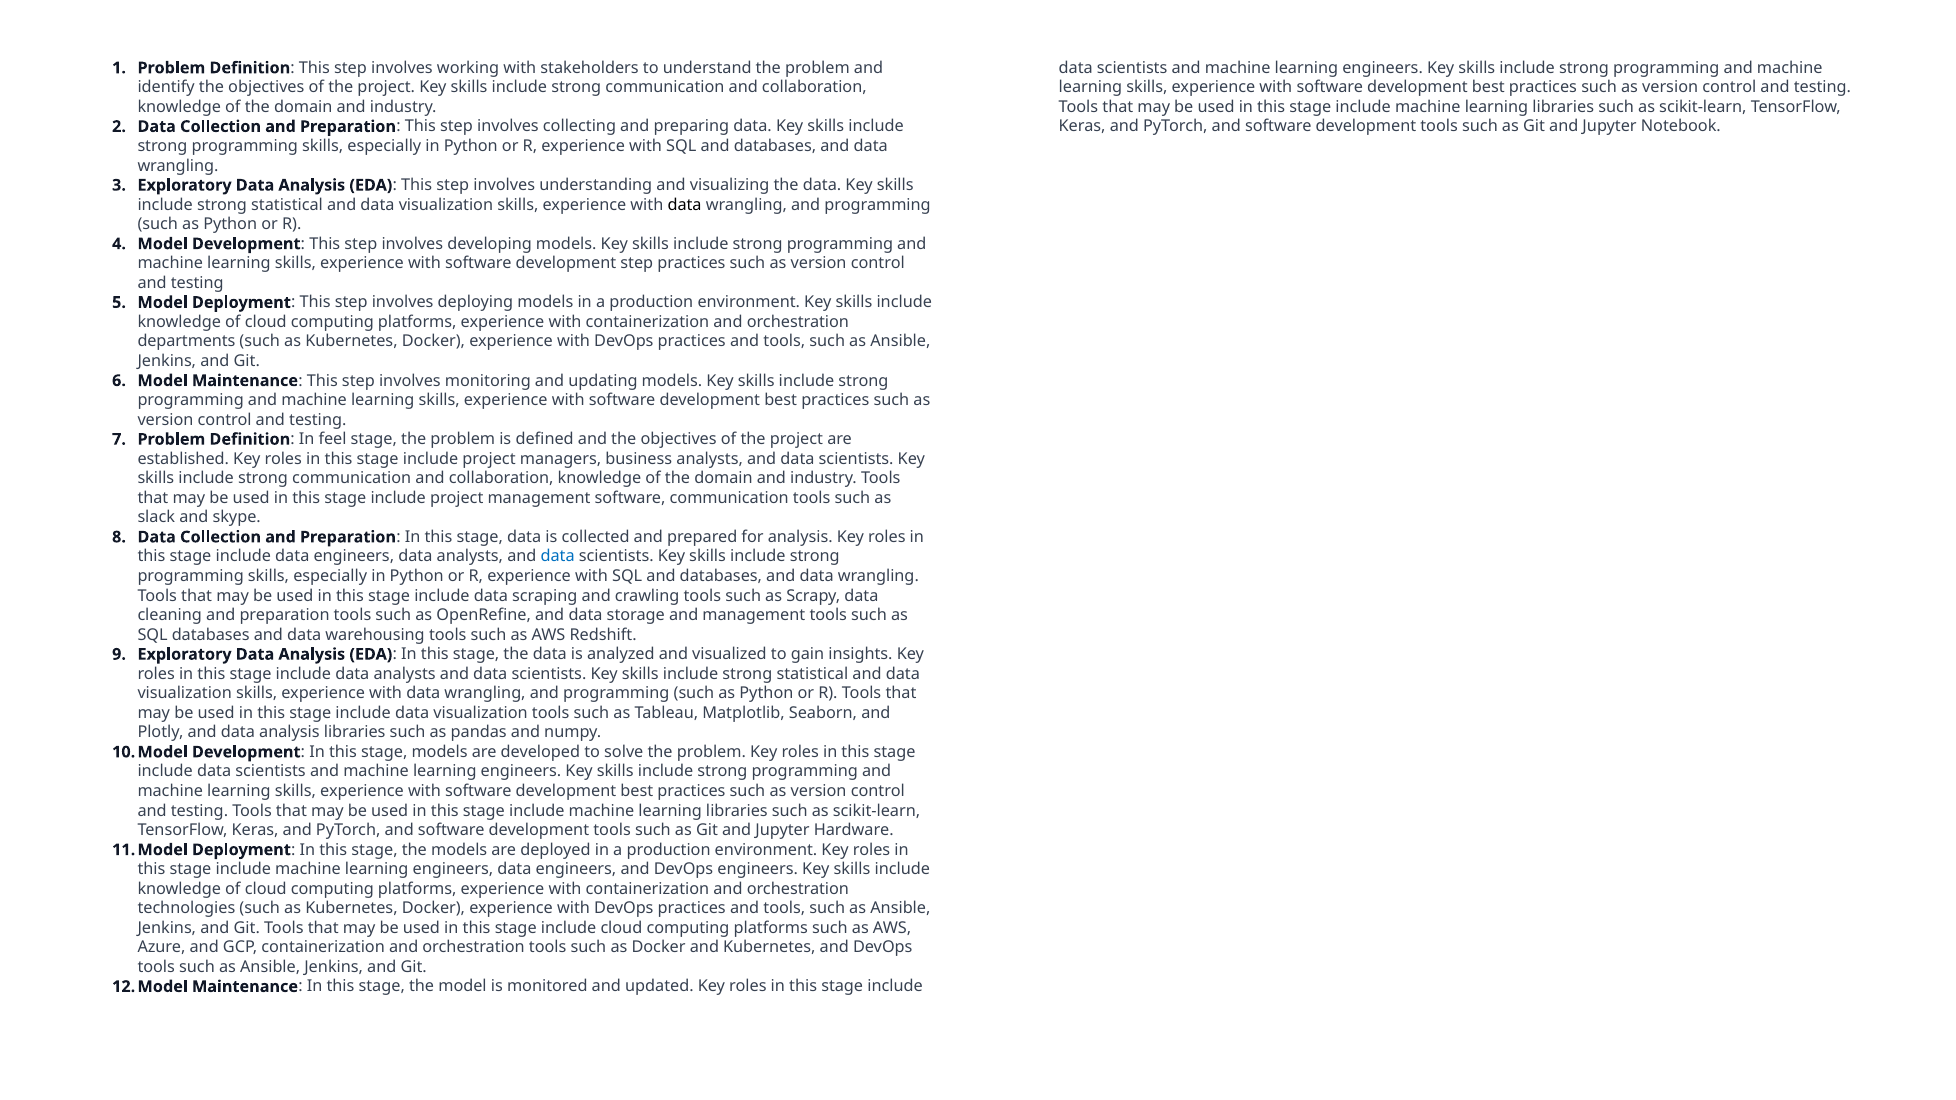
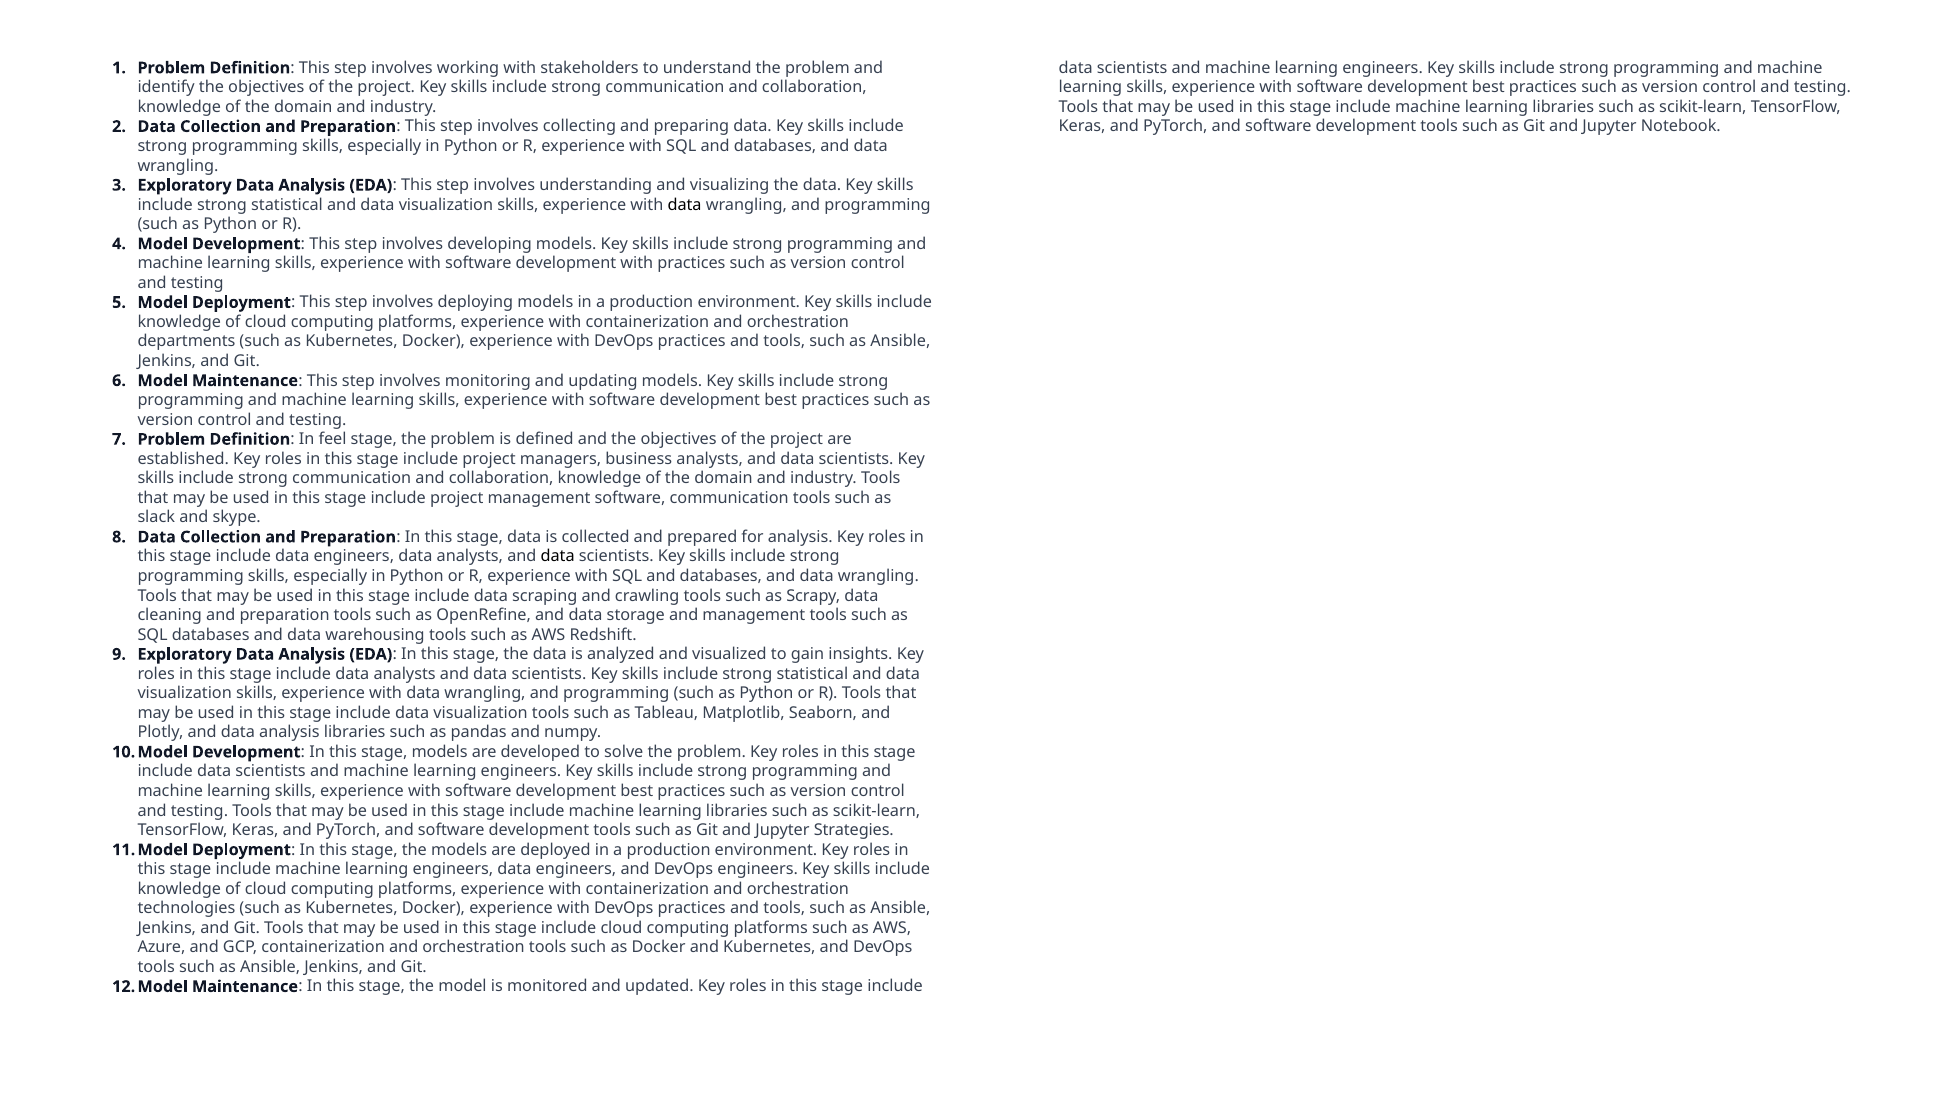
development step: step -> with
data at (558, 557) colour: blue -> black
Hardware: Hardware -> Strategies
